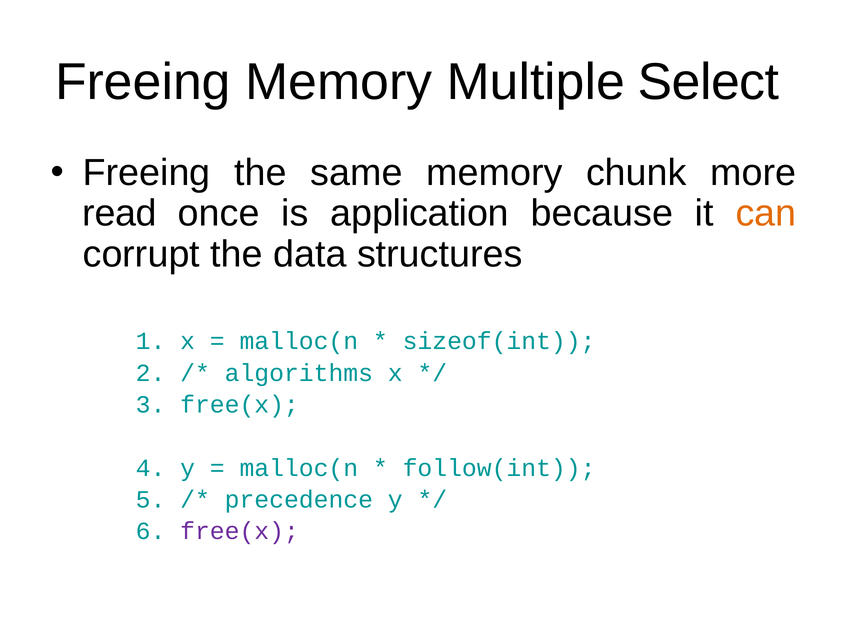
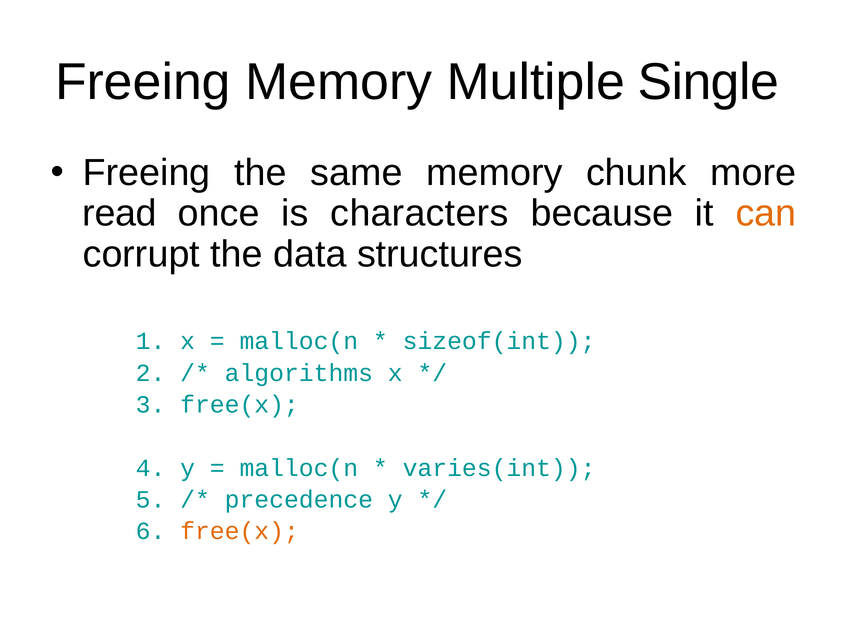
Select: Select -> Single
application: application -> characters
follow(int: follow(int -> varies(int
free(x at (240, 531) colour: purple -> orange
